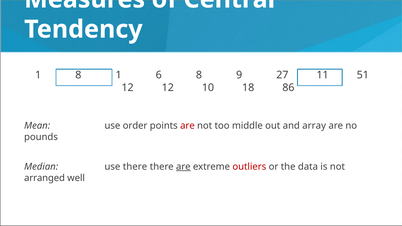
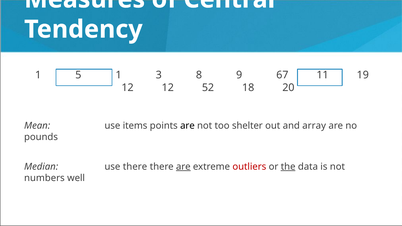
1 8: 8 -> 5
6: 6 -> 3
27: 27 -> 67
51: 51 -> 19
10: 10 -> 52
86: 86 -> 20
order: order -> items
are at (187, 126) colour: red -> black
middle: middle -> shelter
the underline: none -> present
arranged: arranged -> numbers
